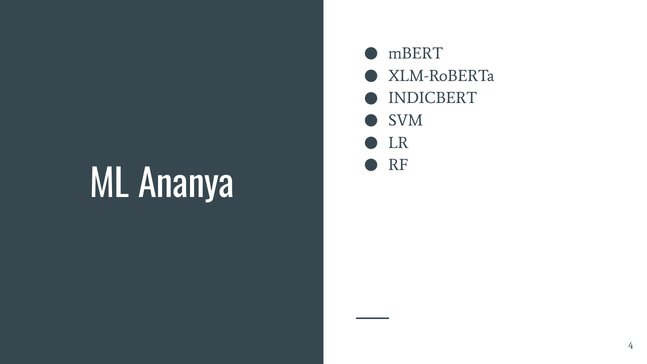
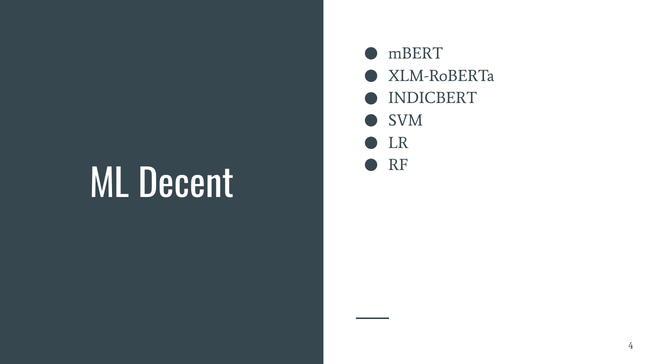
Ananya: Ananya -> Decent
